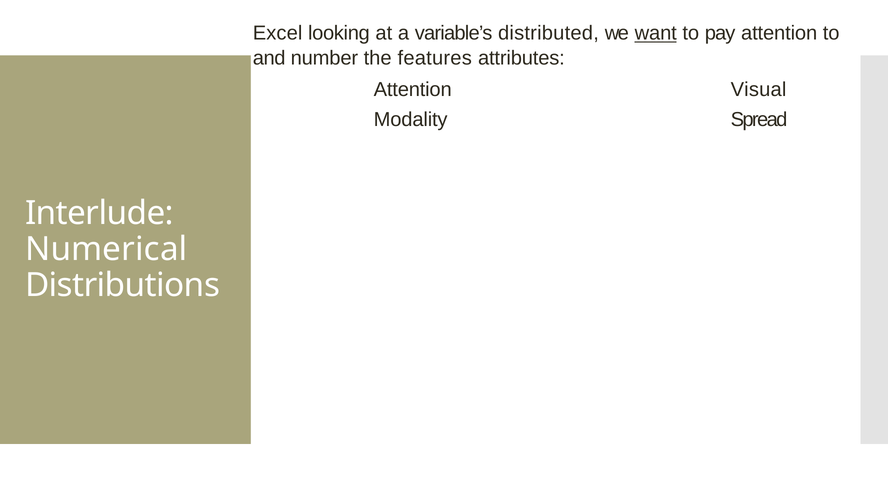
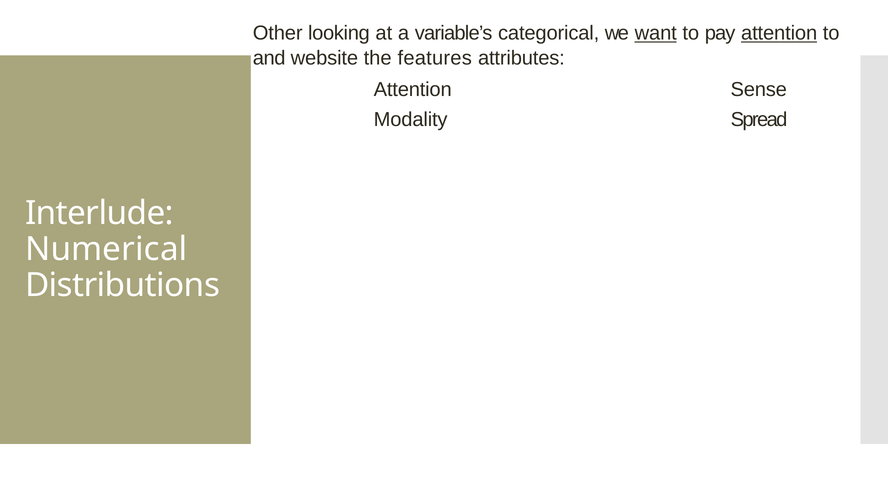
Excel: Excel -> Other
distributed: distributed -> categorical
attention at (779, 33) underline: none -> present
number: number -> website
Visual: Visual -> Sense
